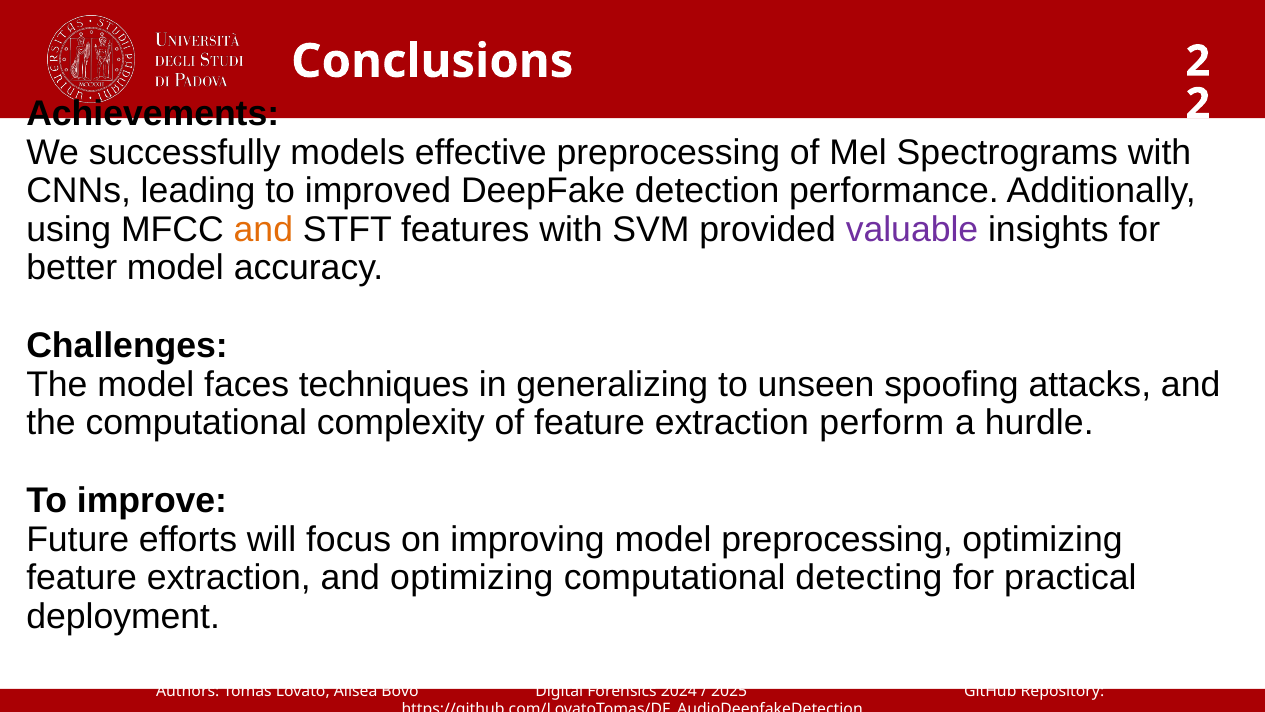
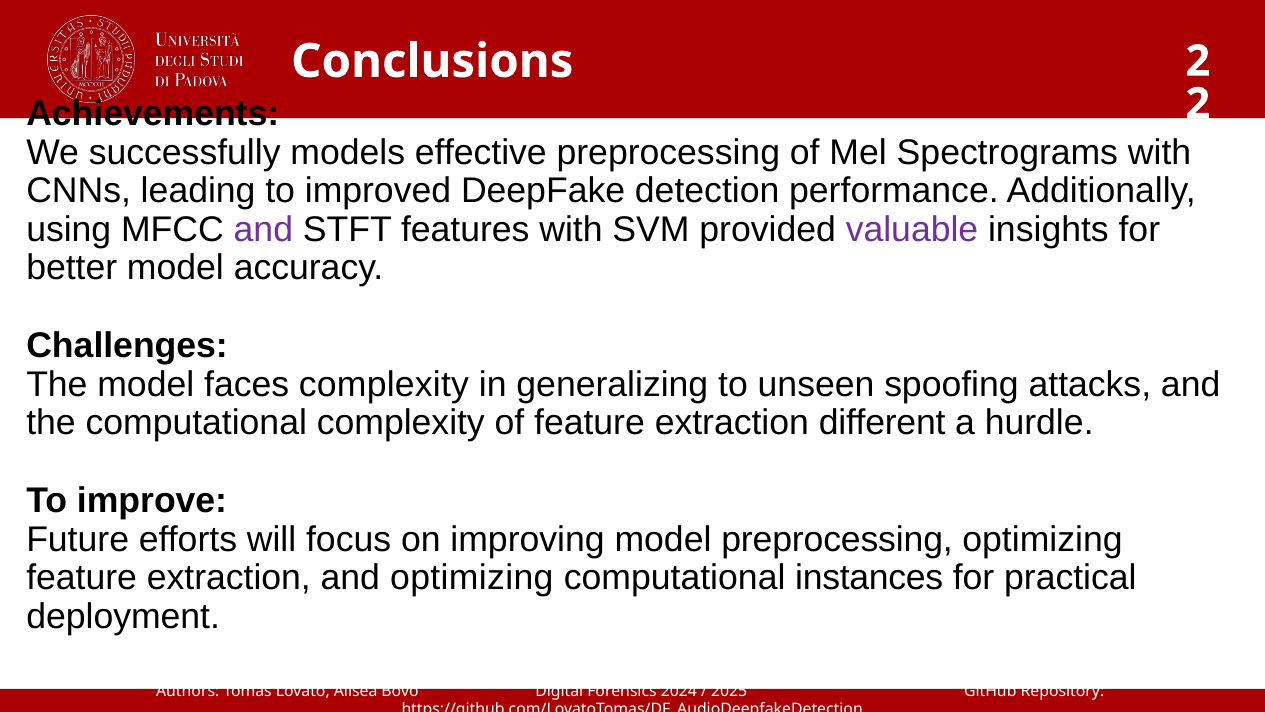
and at (263, 229) colour: orange -> purple
faces techniques: techniques -> complexity
perform: perform -> different
detecting: detecting -> instances
